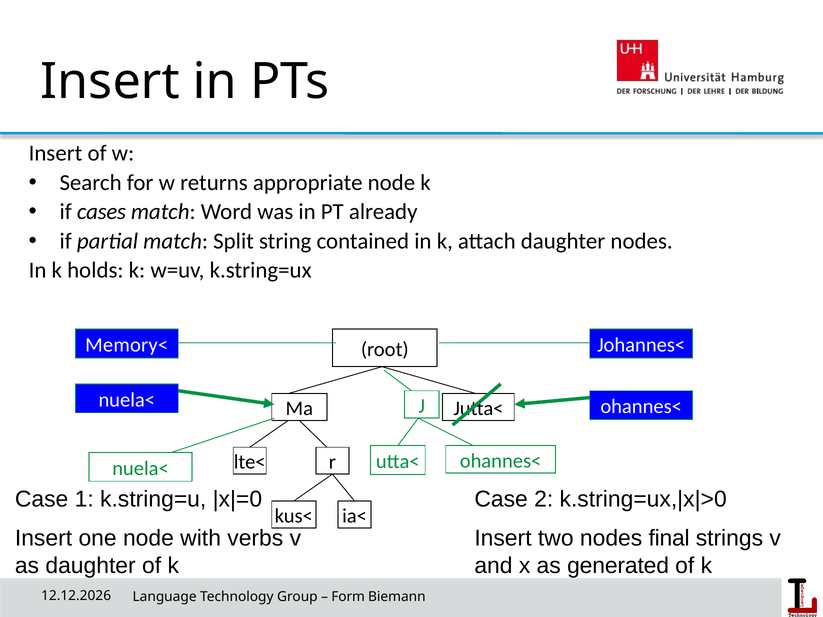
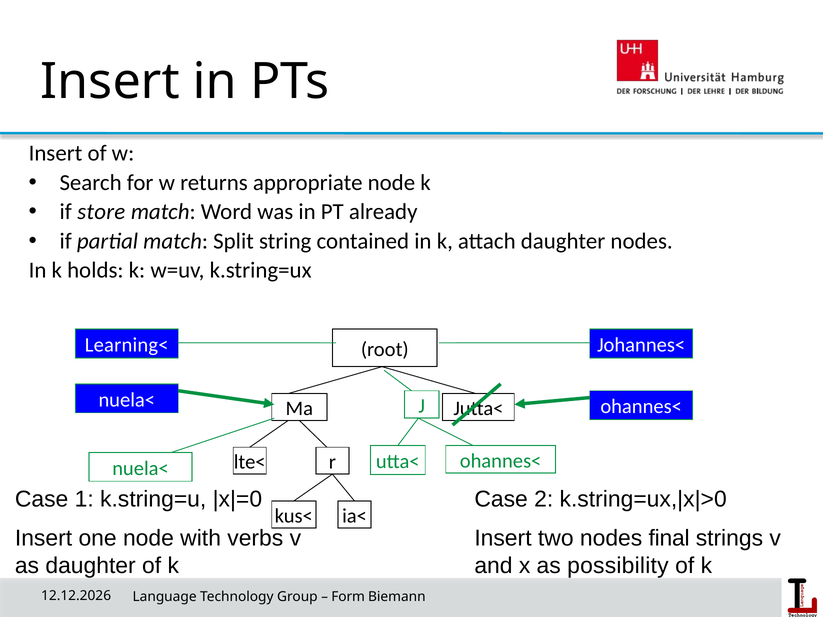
cases: cases -> store
Memory<: Memory< -> Learning<
generated: generated -> possibility
